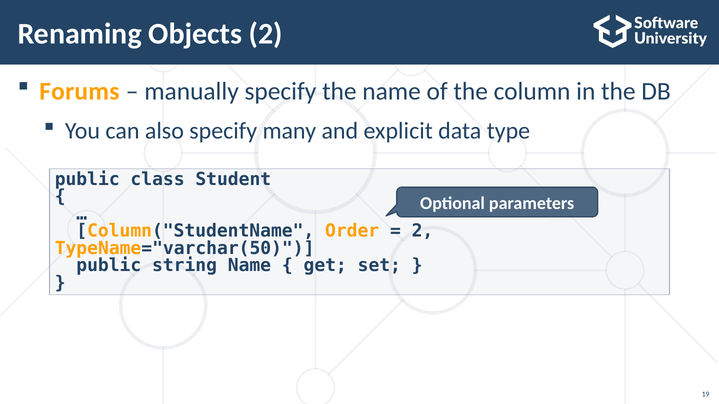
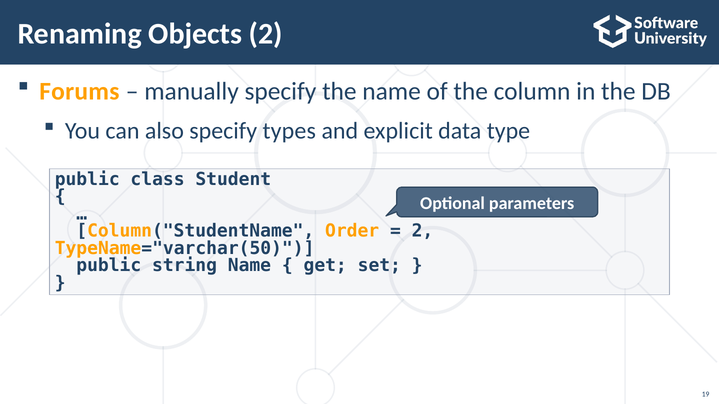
many: many -> types
